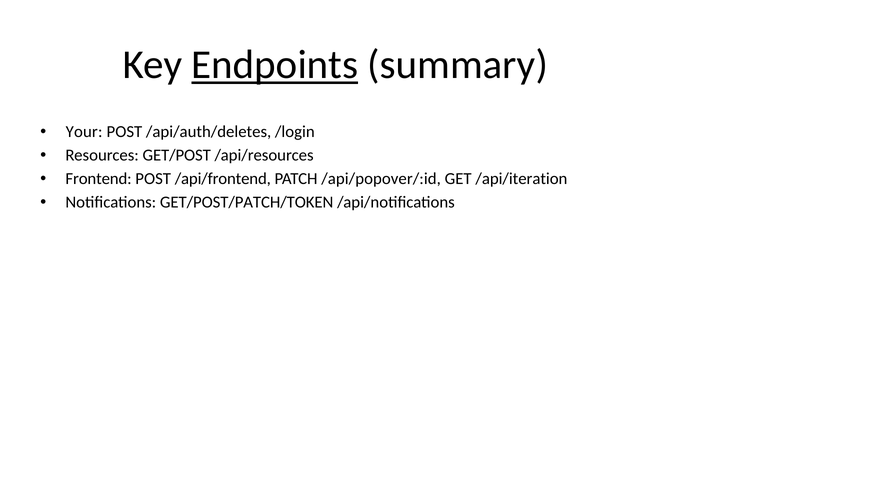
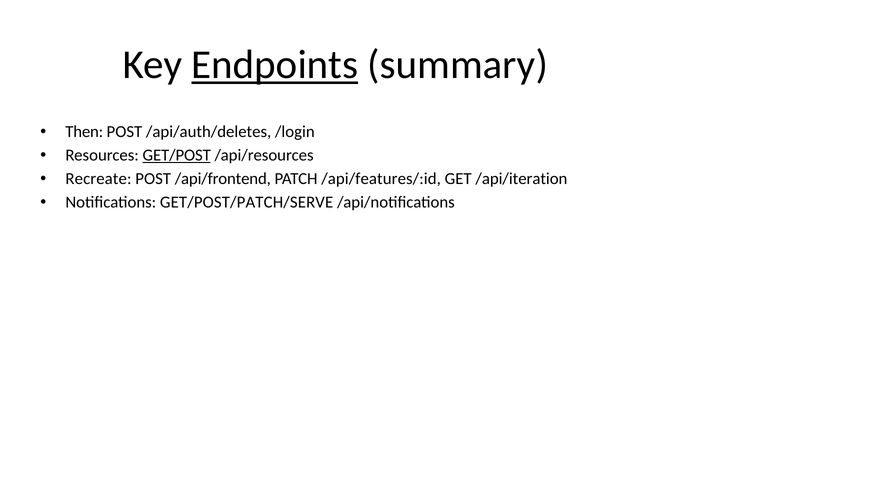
Your: Your -> Then
GET/POST underline: none -> present
Frontend: Frontend -> Recreate
/api/popover/:id: /api/popover/:id -> /api/features/:id
GET/POST/PATCH/TOKEN: GET/POST/PATCH/TOKEN -> GET/POST/PATCH/SERVE
